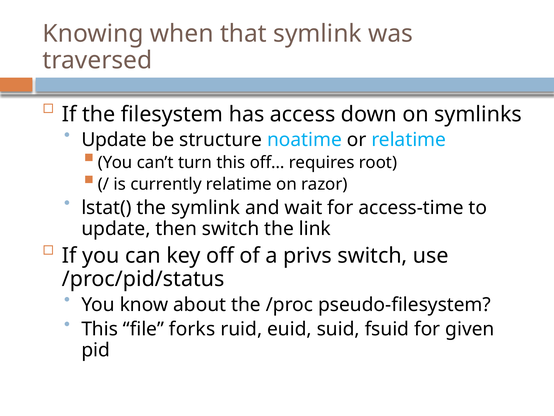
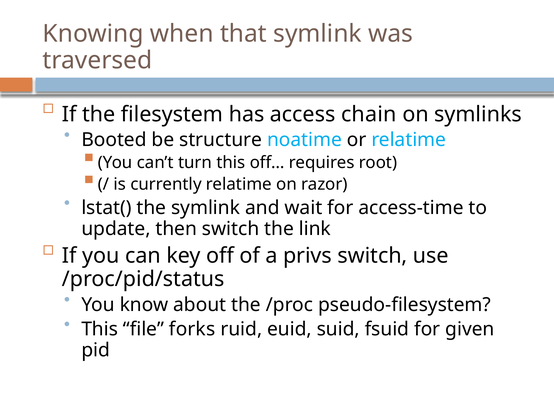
down: down -> chain
Update at (114, 140): Update -> Booted
